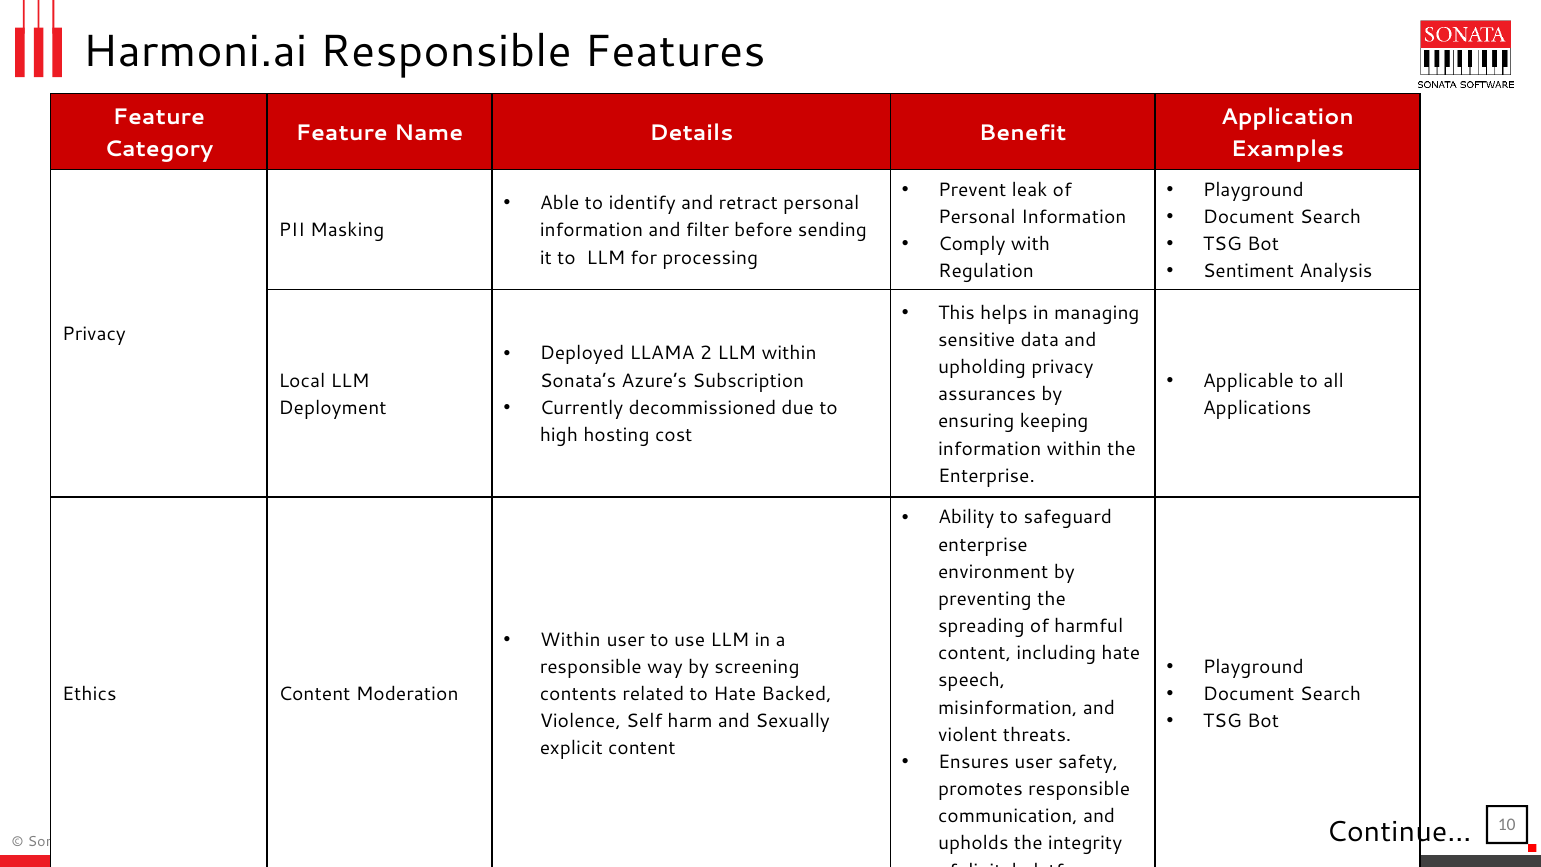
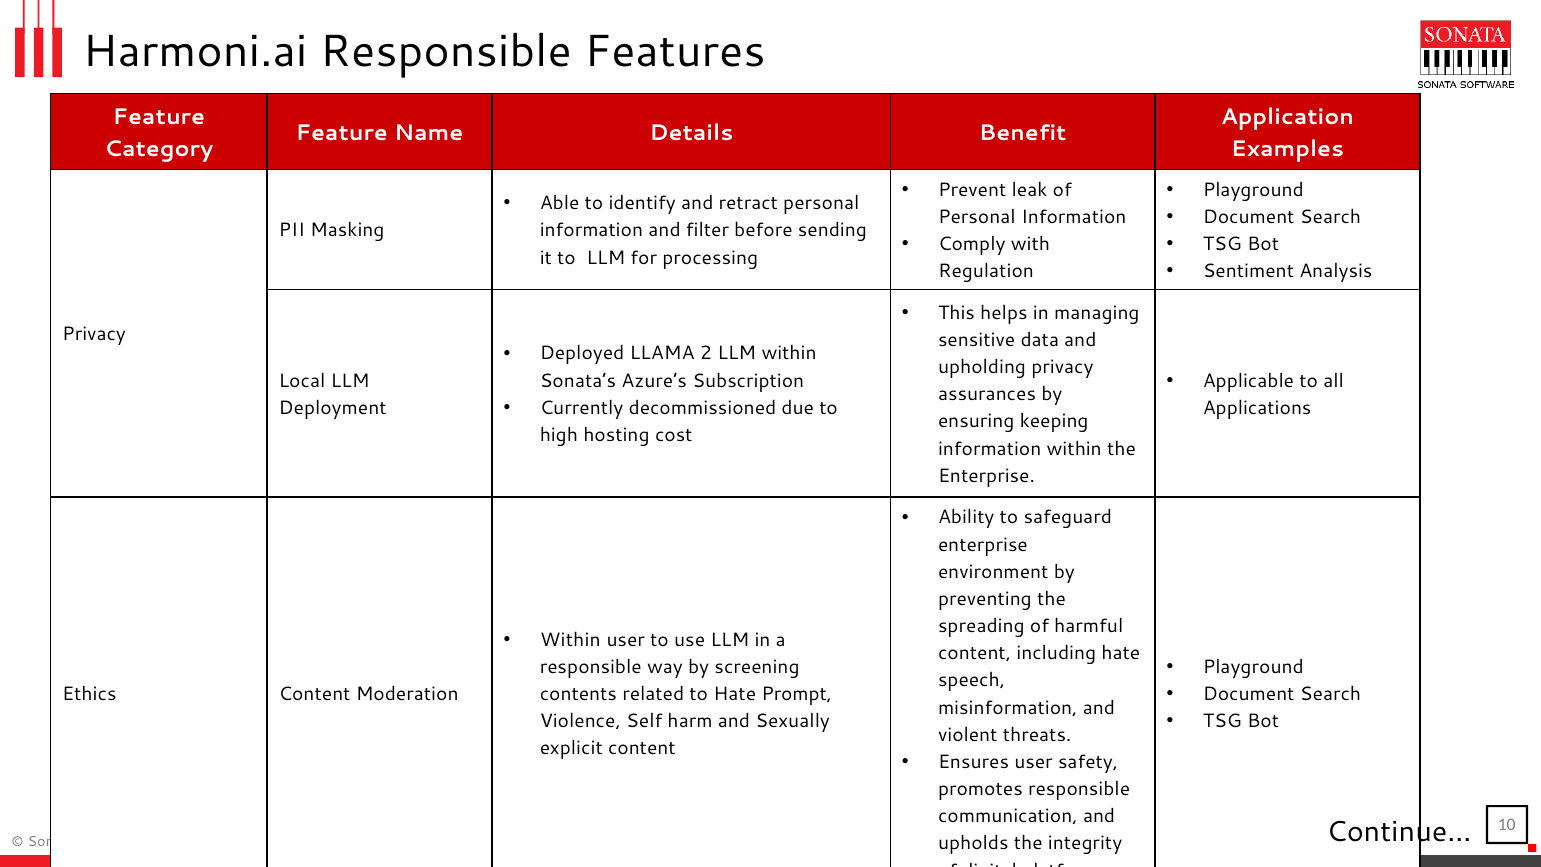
Backed: Backed -> Prompt
